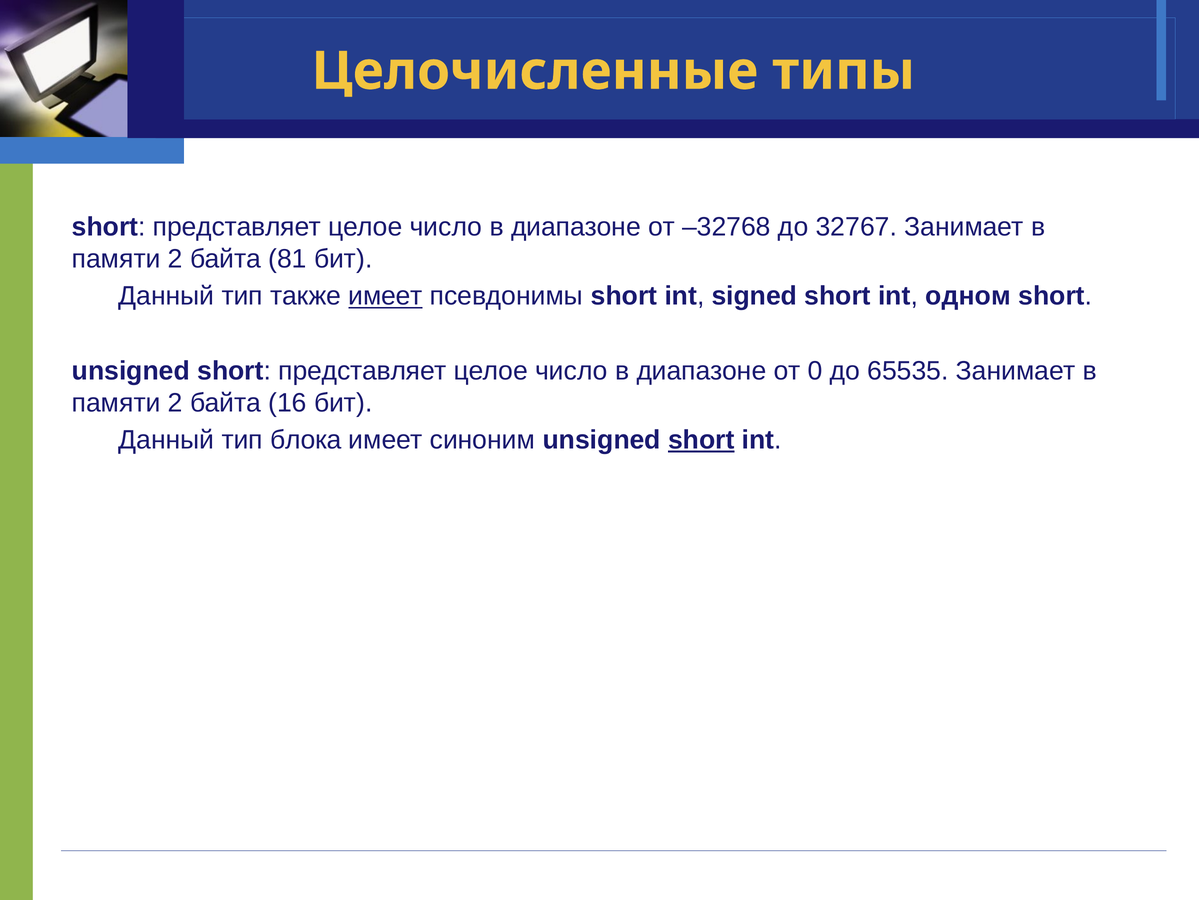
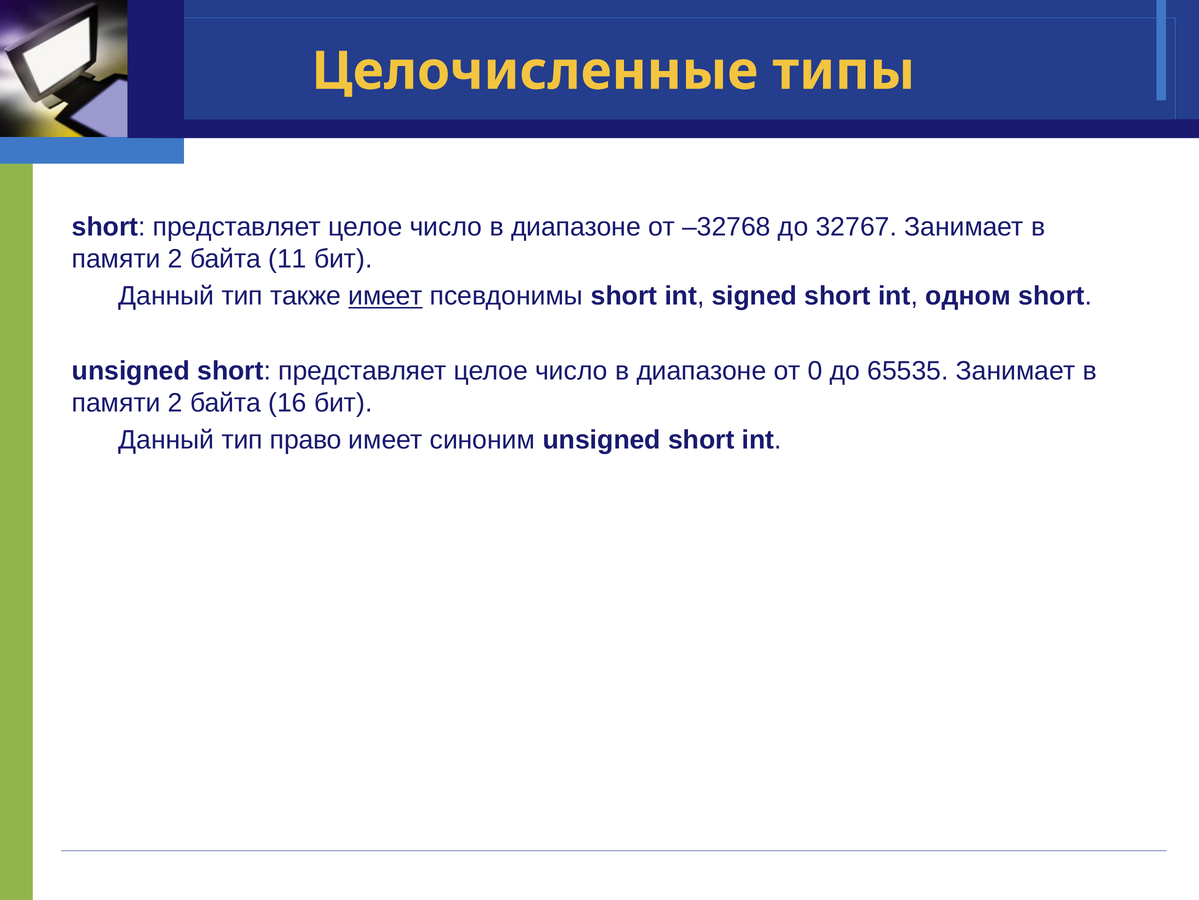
81: 81 -> 11
блока: блока -> право
short at (701, 440) underline: present -> none
